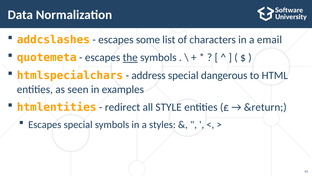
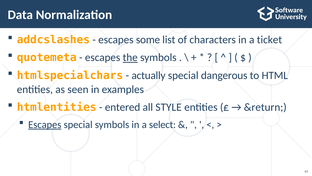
email: email -> ticket
address: address -> actually
redirect: redirect -> entered
Escapes at (45, 124) underline: none -> present
styles: styles -> select
